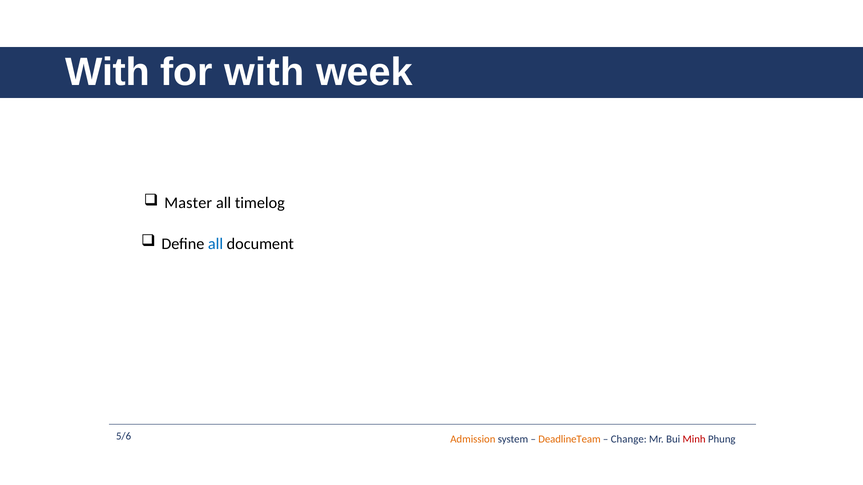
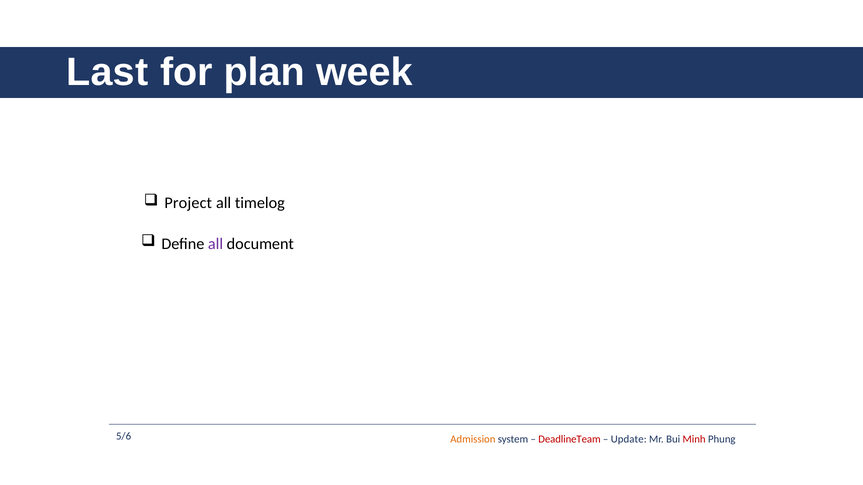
With at (108, 72): With -> Last
for with: with -> plan
Master: Master -> Project
all at (216, 244) colour: blue -> purple
DeadlineTeam colour: orange -> red
Change: Change -> Update
